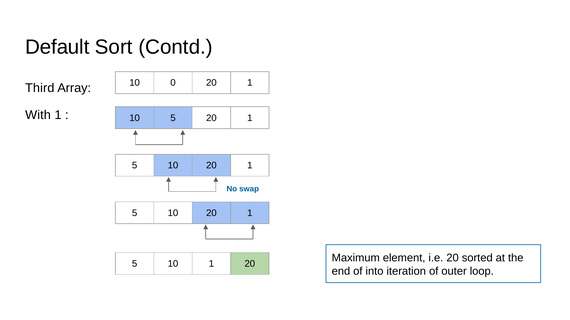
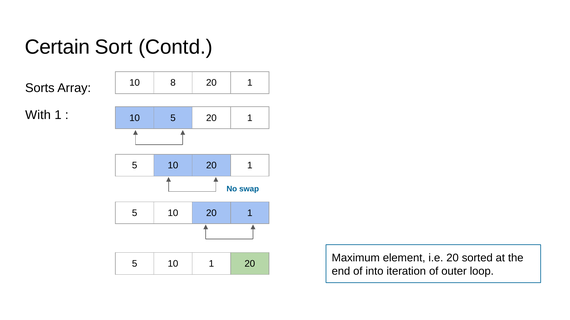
Default: Default -> Certain
0: 0 -> 8
Third: Third -> Sorts
